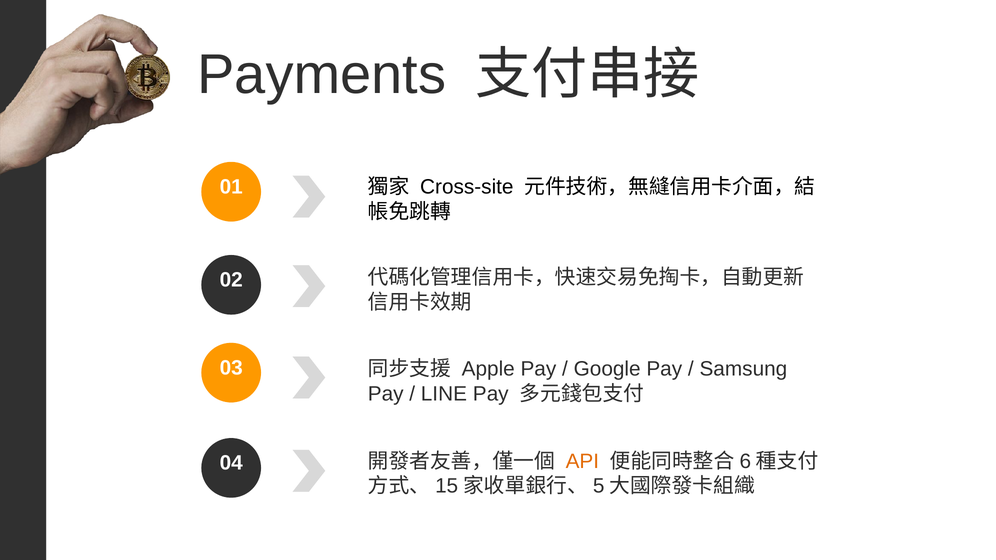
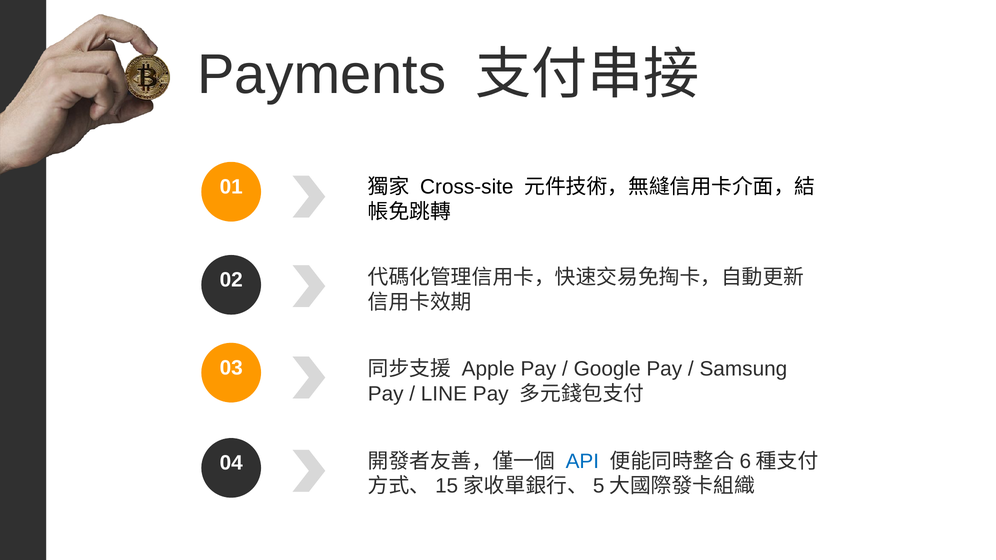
API colour: orange -> blue
